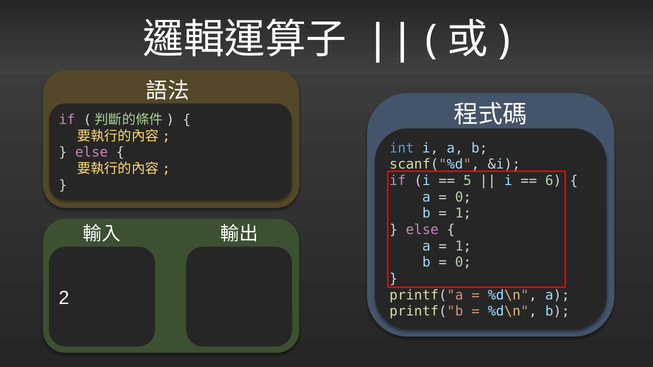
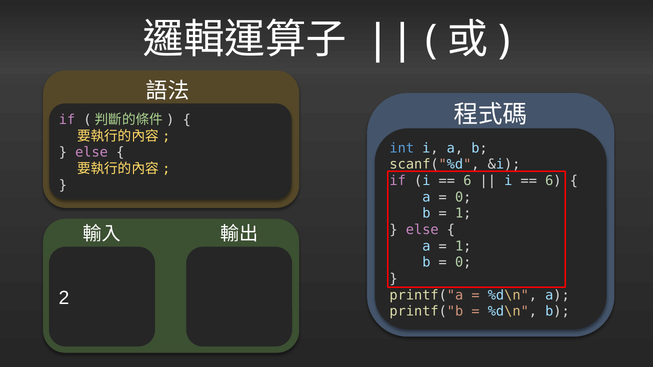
5 at (467, 181): 5 -> 6
